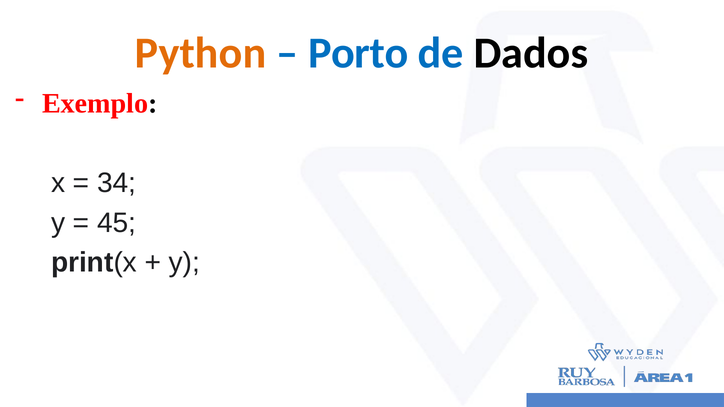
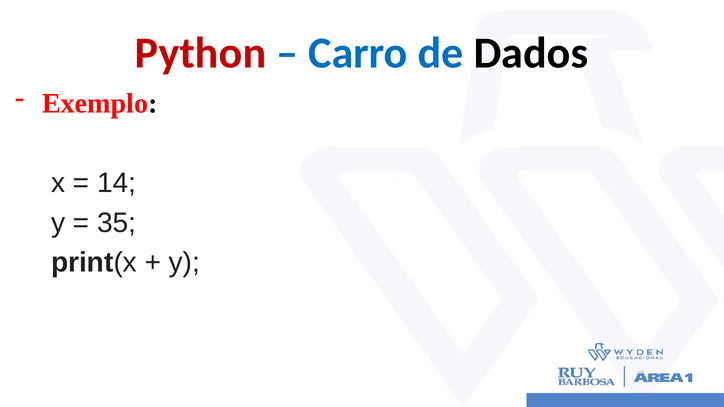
Python colour: orange -> red
Porto: Porto -> Carro
34: 34 -> 14
45: 45 -> 35
